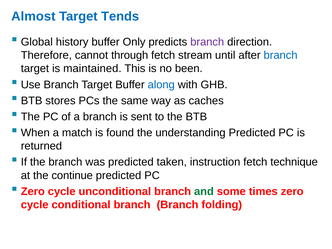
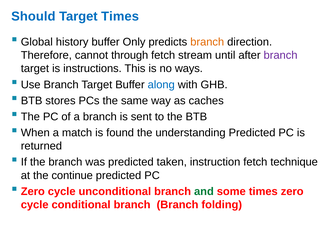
Almost: Almost -> Should
Target Tends: Tends -> Times
branch at (207, 42) colour: purple -> orange
branch at (281, 55) colour: blue -> purple
maintained: maintained -> instructions
been: been -> ways
